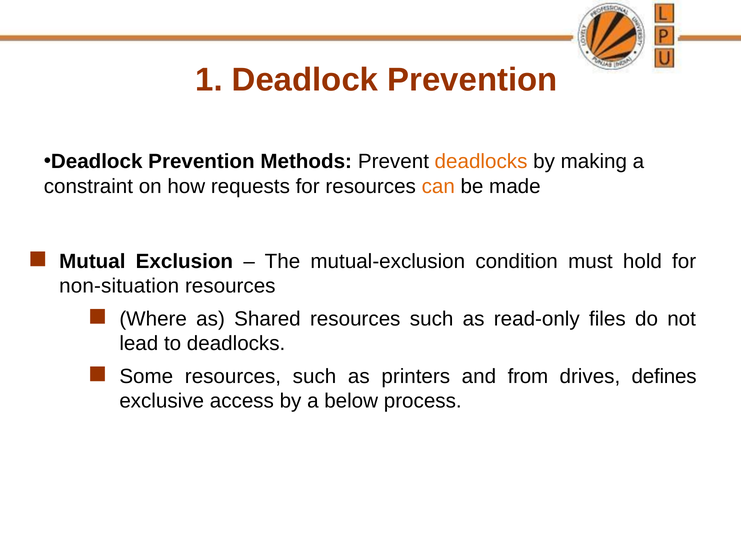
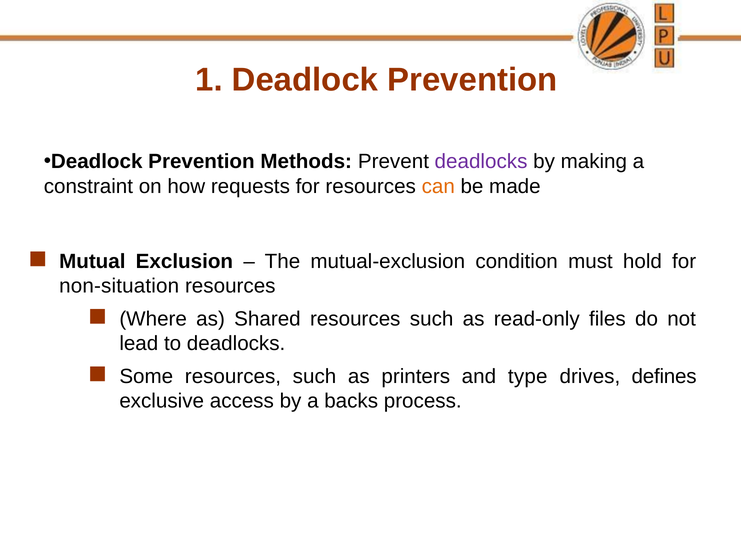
deadlocks at (481, 162) colour: orange -> purple
from: from -> type
below: below -> backs
